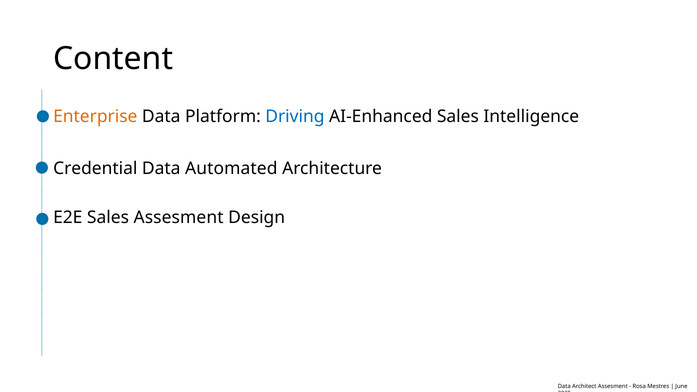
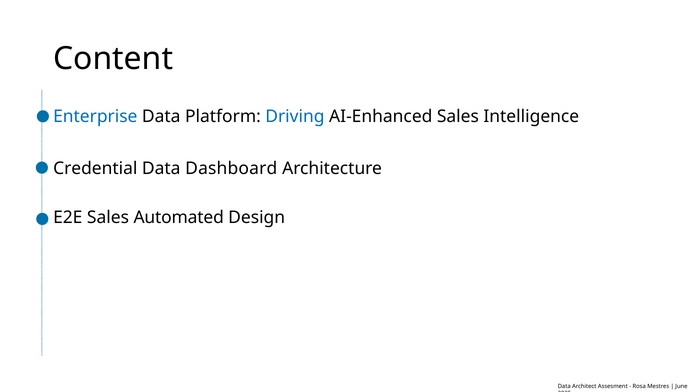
Enterprise colour: orange -> blue
Automated: Automated -> Dashboard
Sales Assesment: Assesment -> Automated
